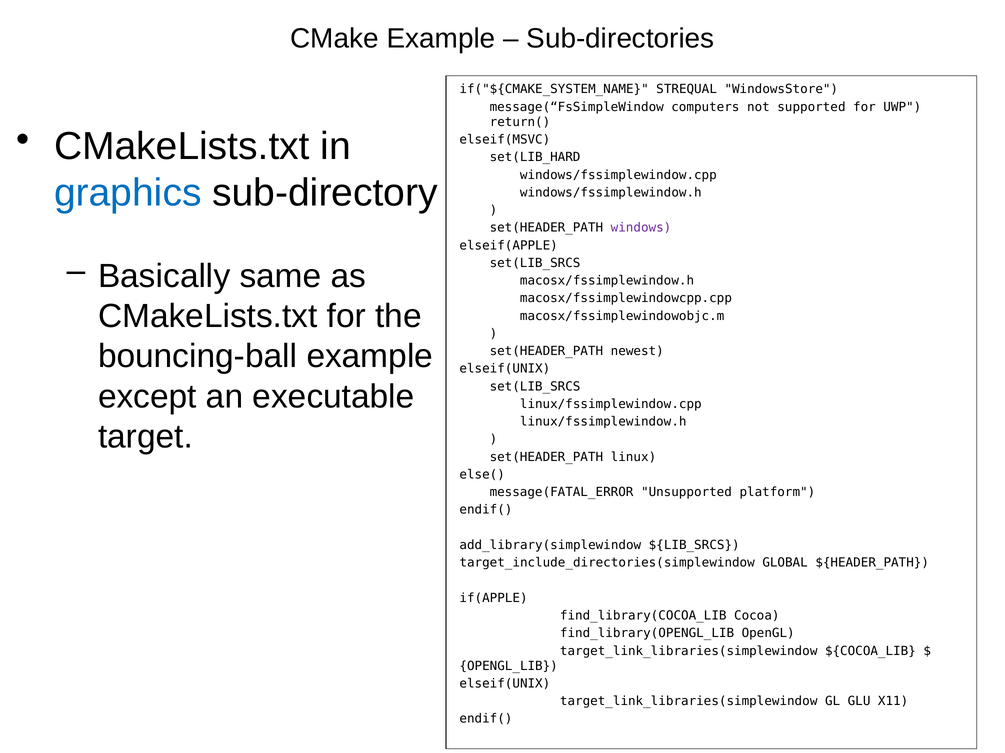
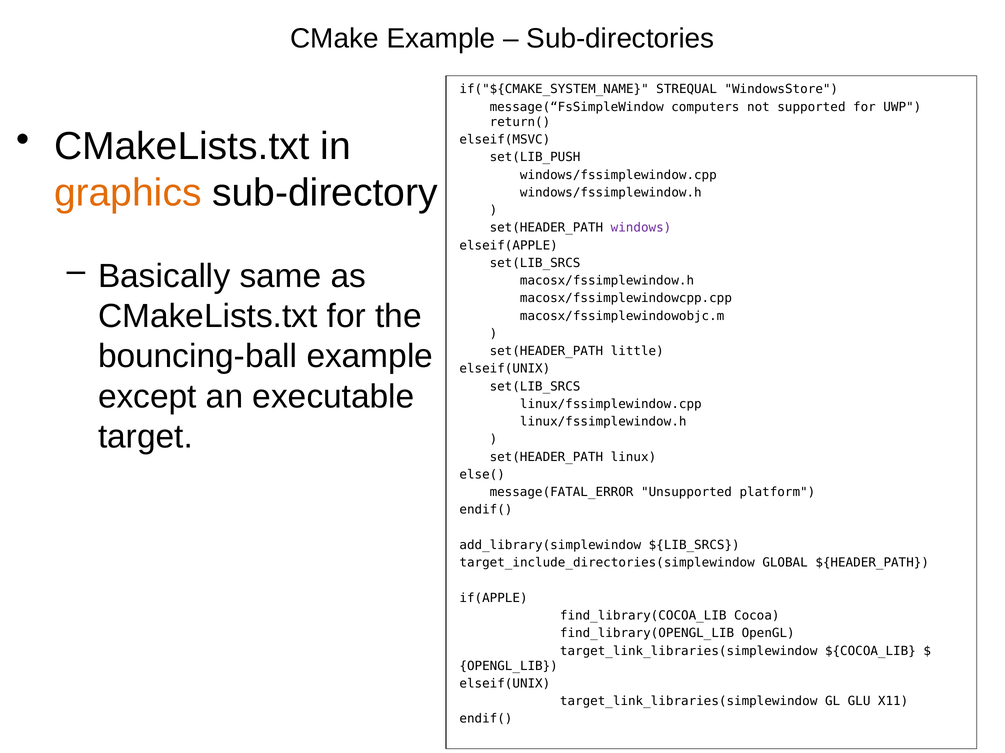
set(LIB_HARD: set(LIB_HARD -> set(LIB_PUSH
graphics colour: blue -> orange
newest: newest -> little
